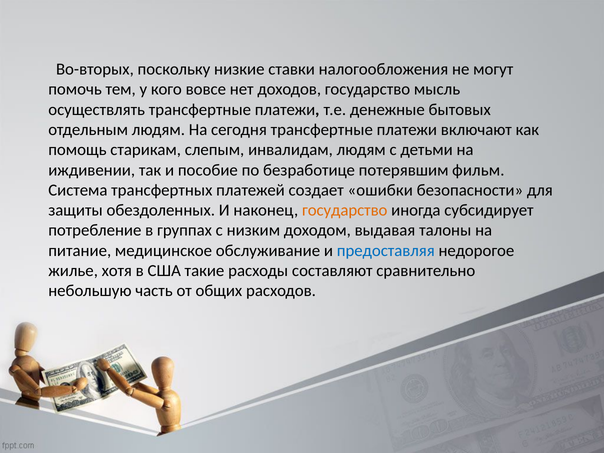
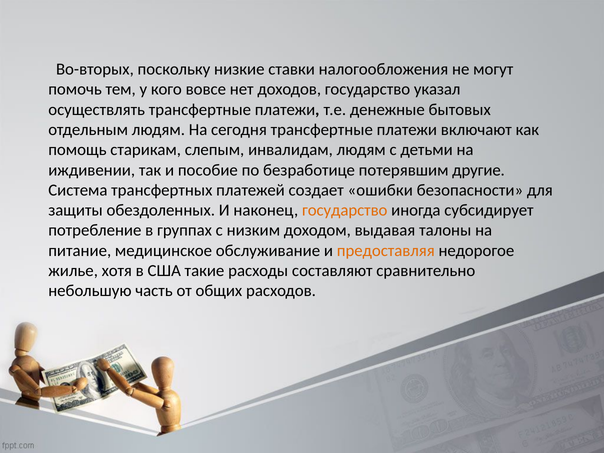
мысль: мысль -> указал
фильм: фильм -> другие
предоставляя colour: blue -> orange
